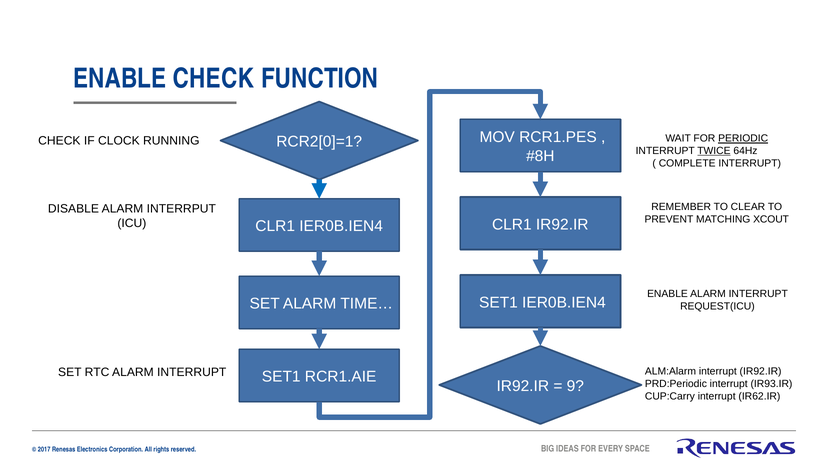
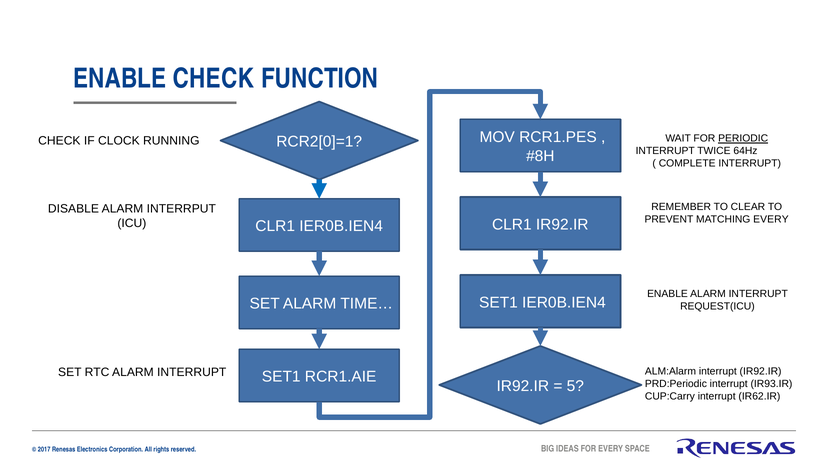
TWICE underline: present -> none
MATCHING XCOUT: XCOUT -> EVERY
9: 9 -> 5
